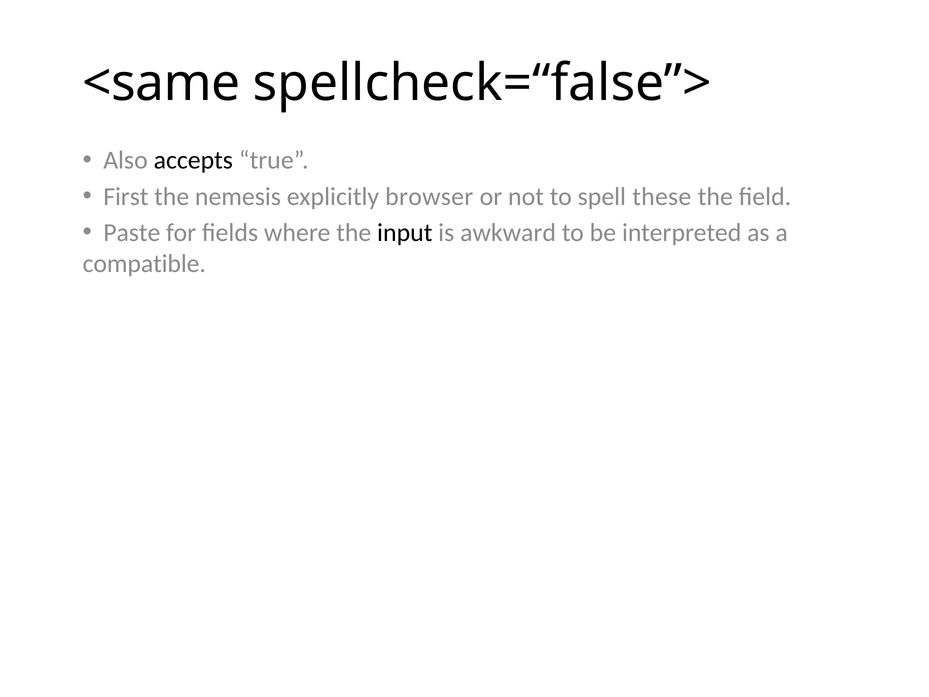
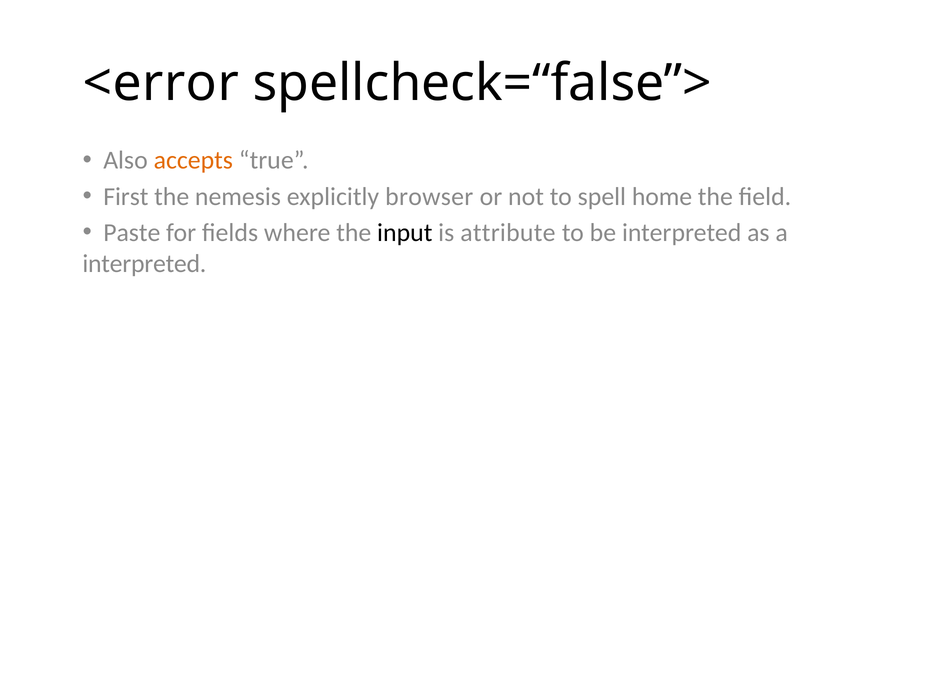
<same: <same -> <error
accepts colour: black -> orange
these: these -> home
awkward: awkward -> attribute
compatible at (144, 264): compatible -> interpreted
